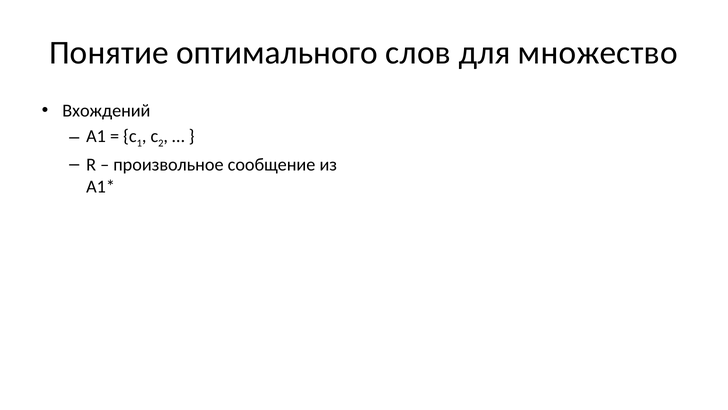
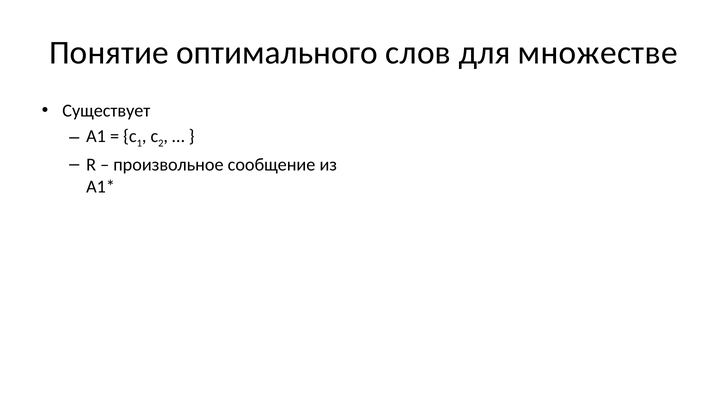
для множество: множество -> множестве
Вхождений at (106, 110): Вхождений -> Существует
